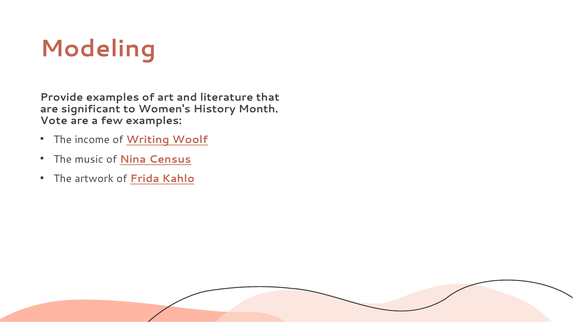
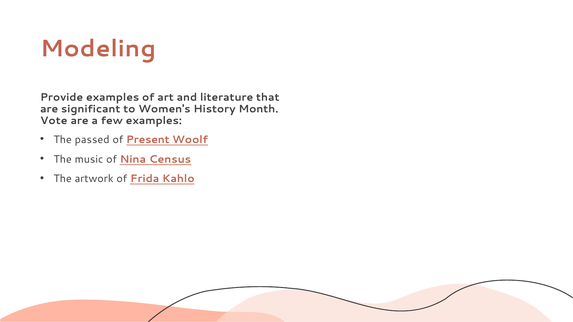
income: income -> passed
Writing: Writing -> Present
